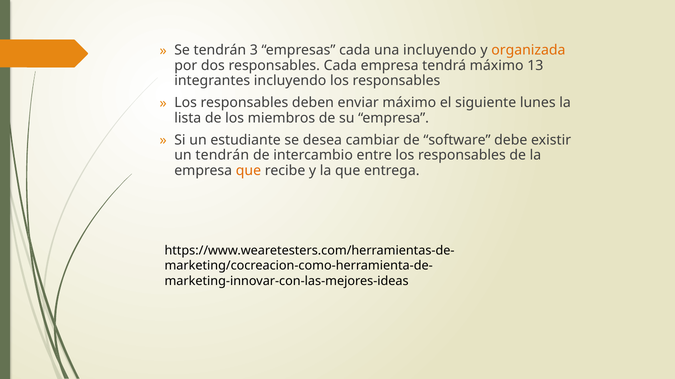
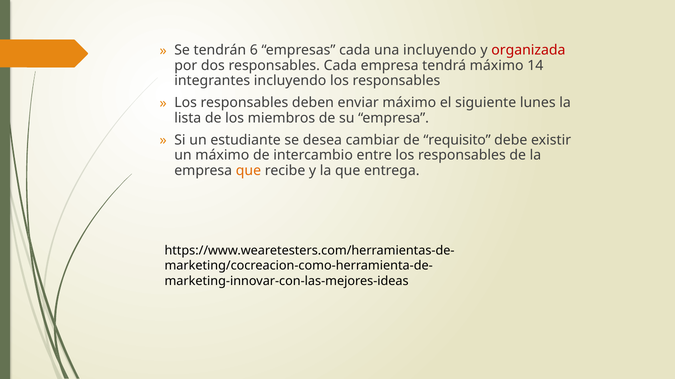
3: 3 -> 6
organizada colour: orange -> red
13: 13 -> 14
software: software -> requisito
un tendrán: tendrán -> máximo
